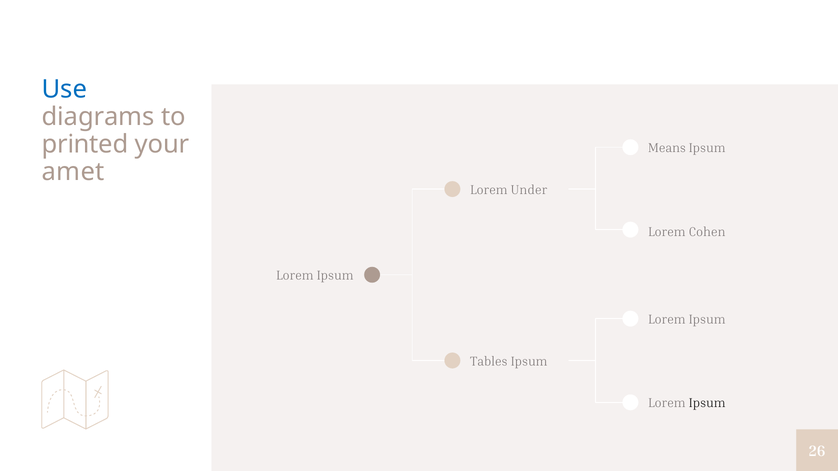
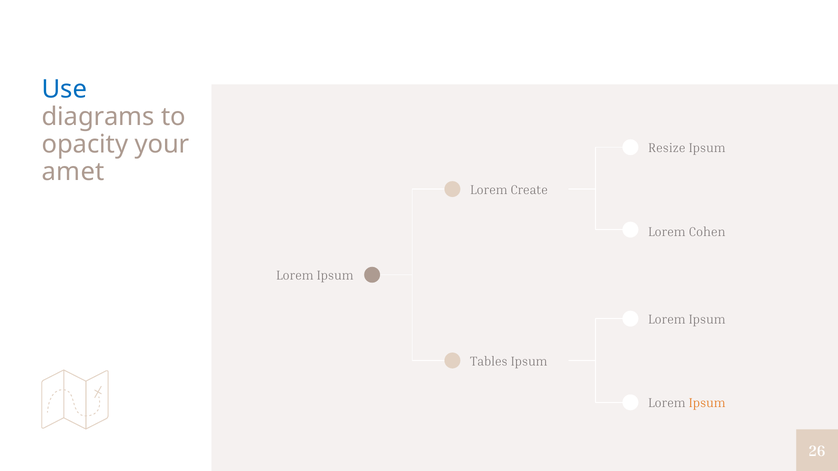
printed: printed -> opacity
Means: Means -> Resize
Under: Under -> Create
Ipsum at (707, 404) colour: black -> orange
